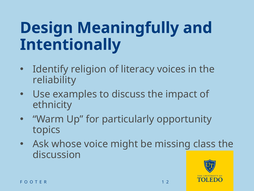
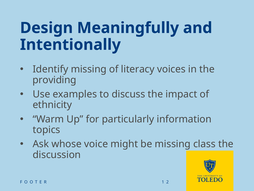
Identify religion: religion -> missing
reliability: reliability -> providing
opportunity: opportunity -> information
